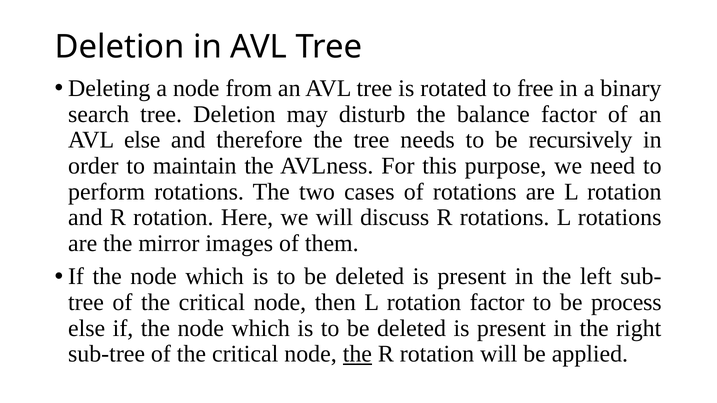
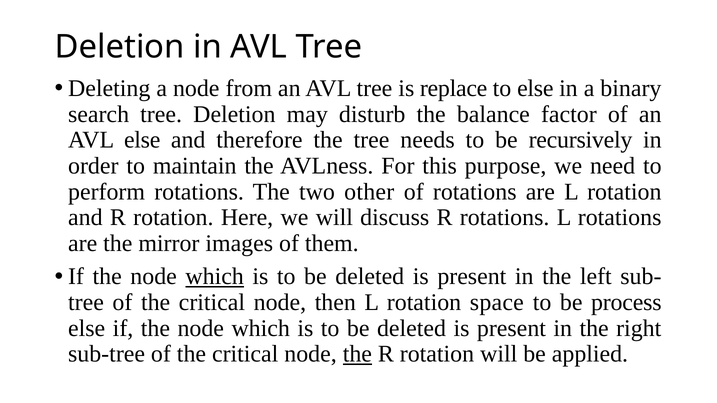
rotated: rotated -> replace
to free: free -> else
cases: cases -> other
which at (215, 277) underline: none -> present
rotation factor: factor -> space
